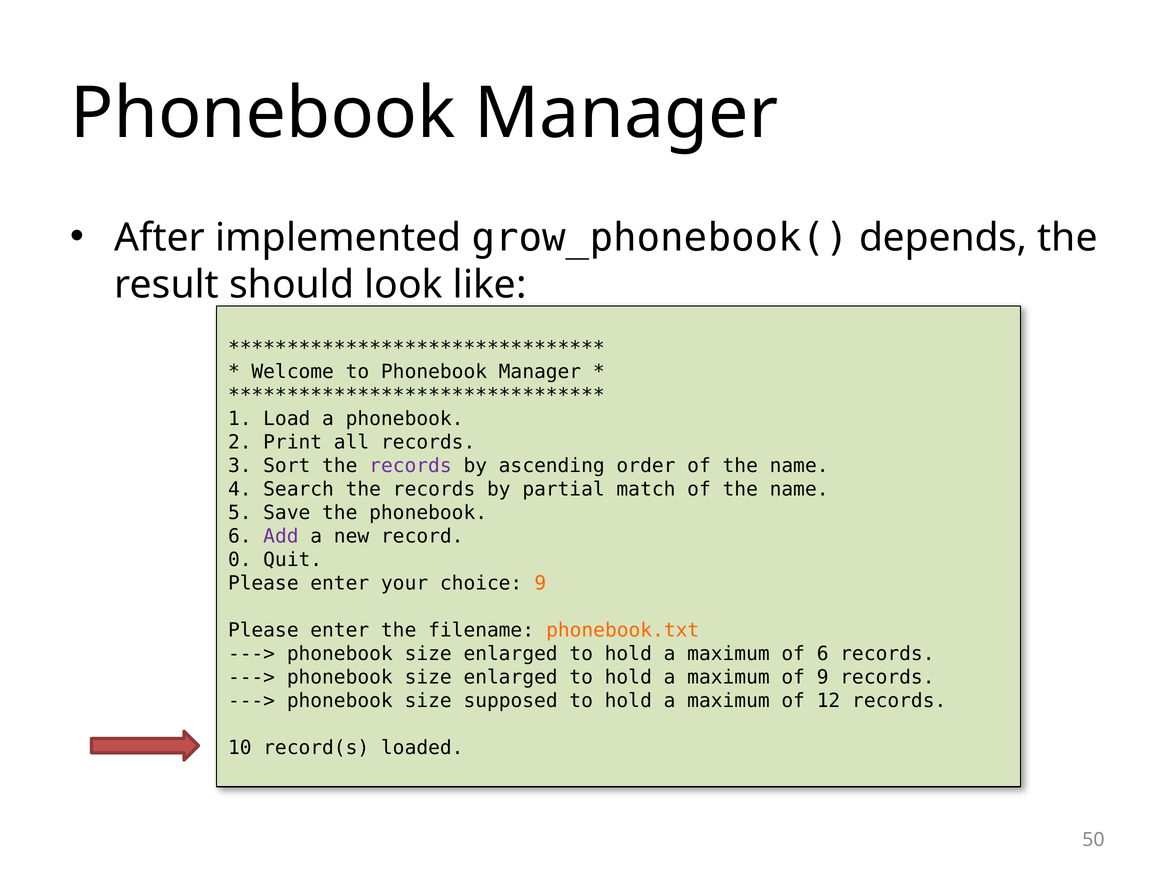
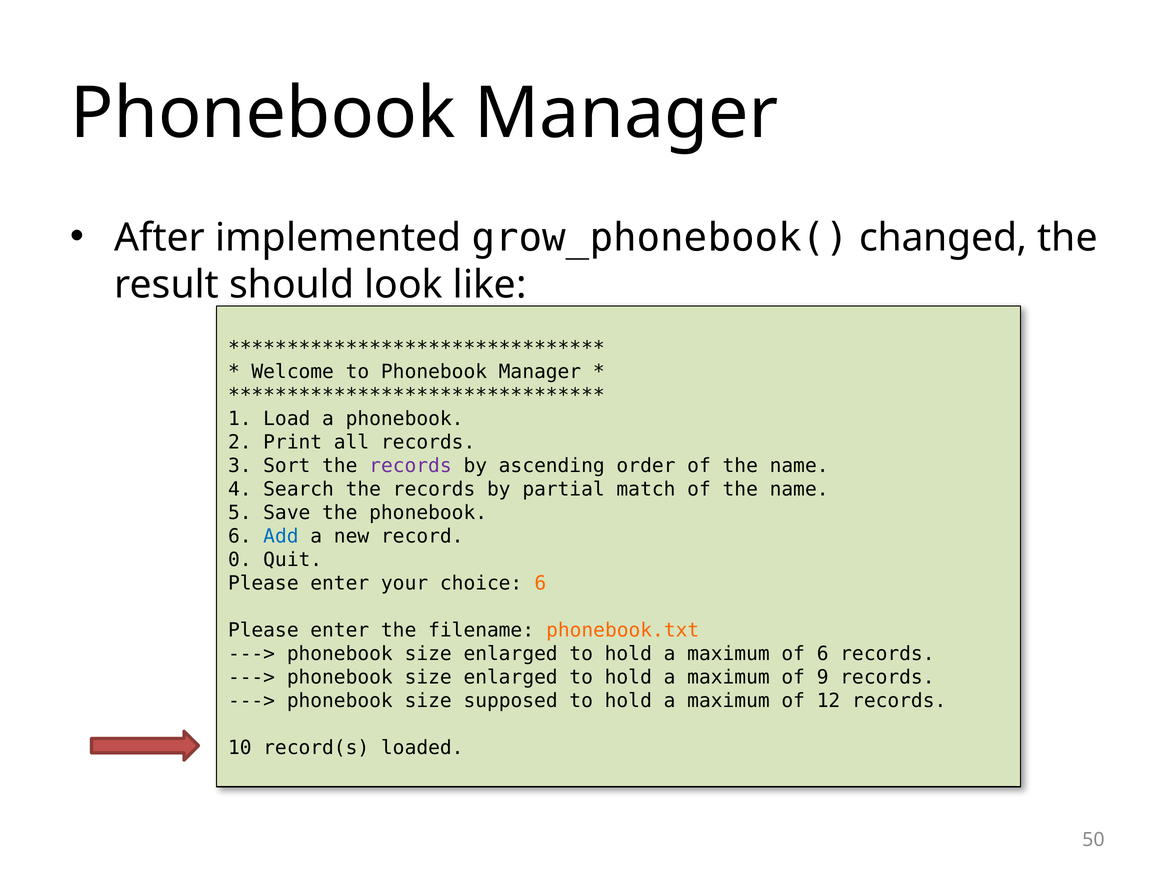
depends: depends -> changed
Add colour: purple -> blue
choice 9: 9 -> 6
